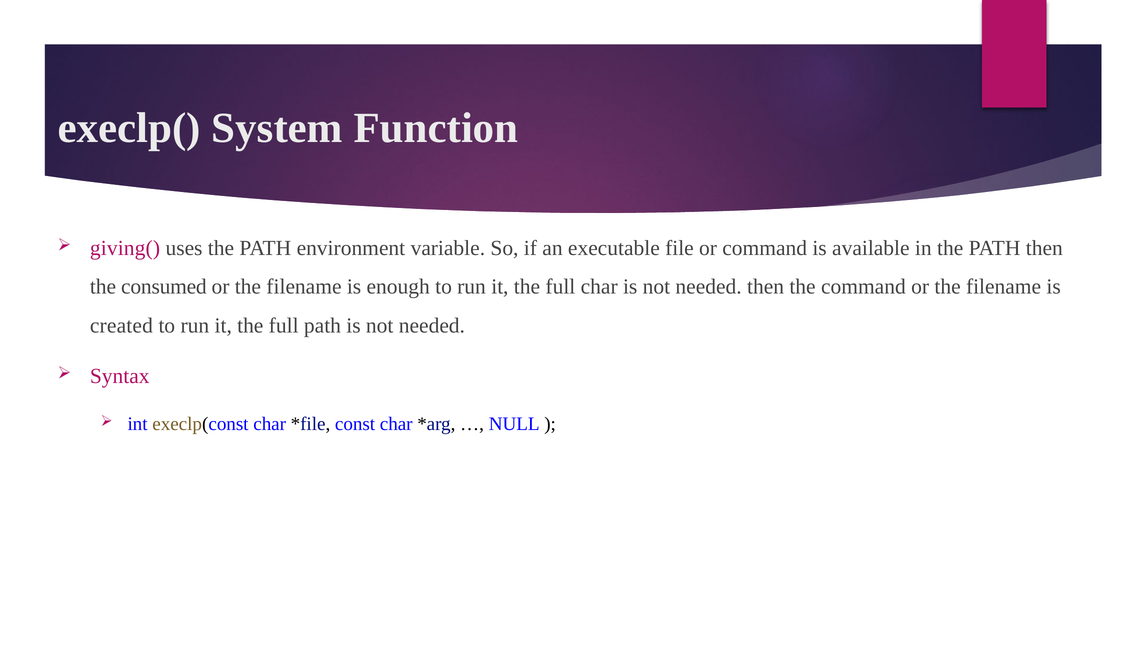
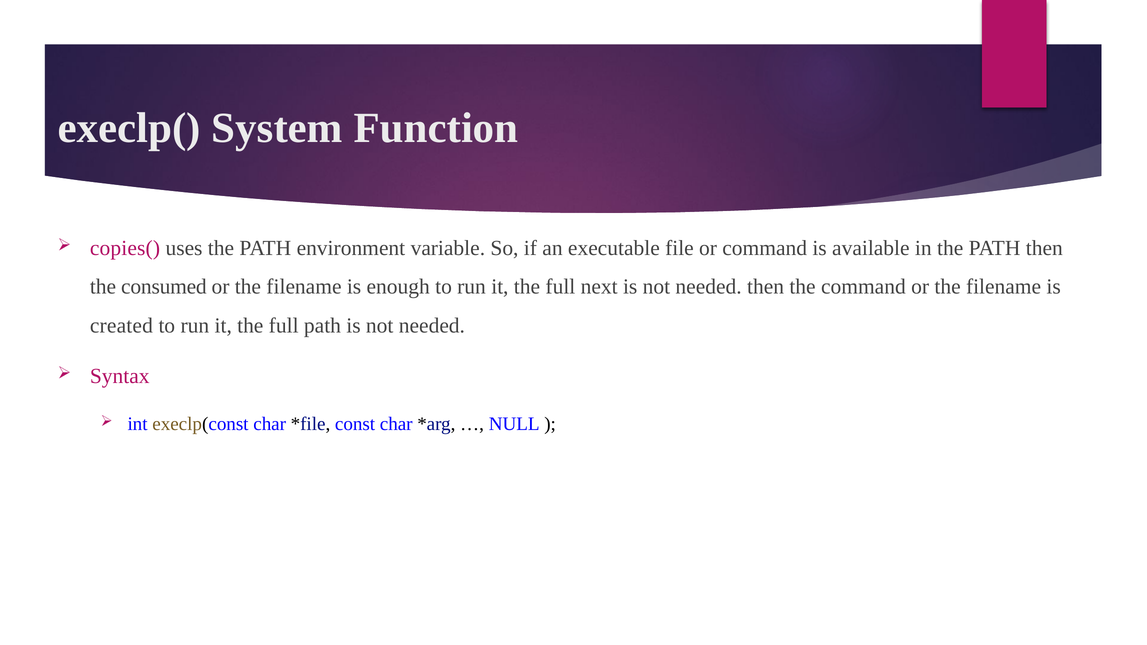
giving(: giving( -> copies(
full char: char -> next
